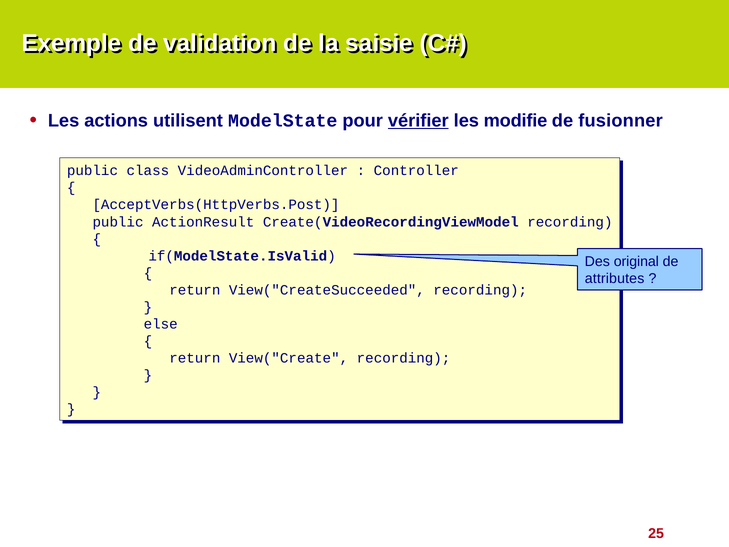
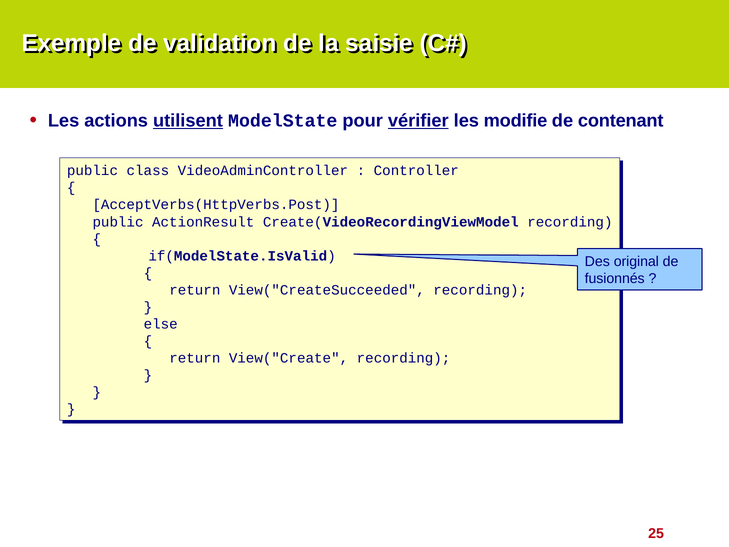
utilisent underline: none -> present
fusionner: fusionner -> contenant
attributes: attributes -> fusionnés
